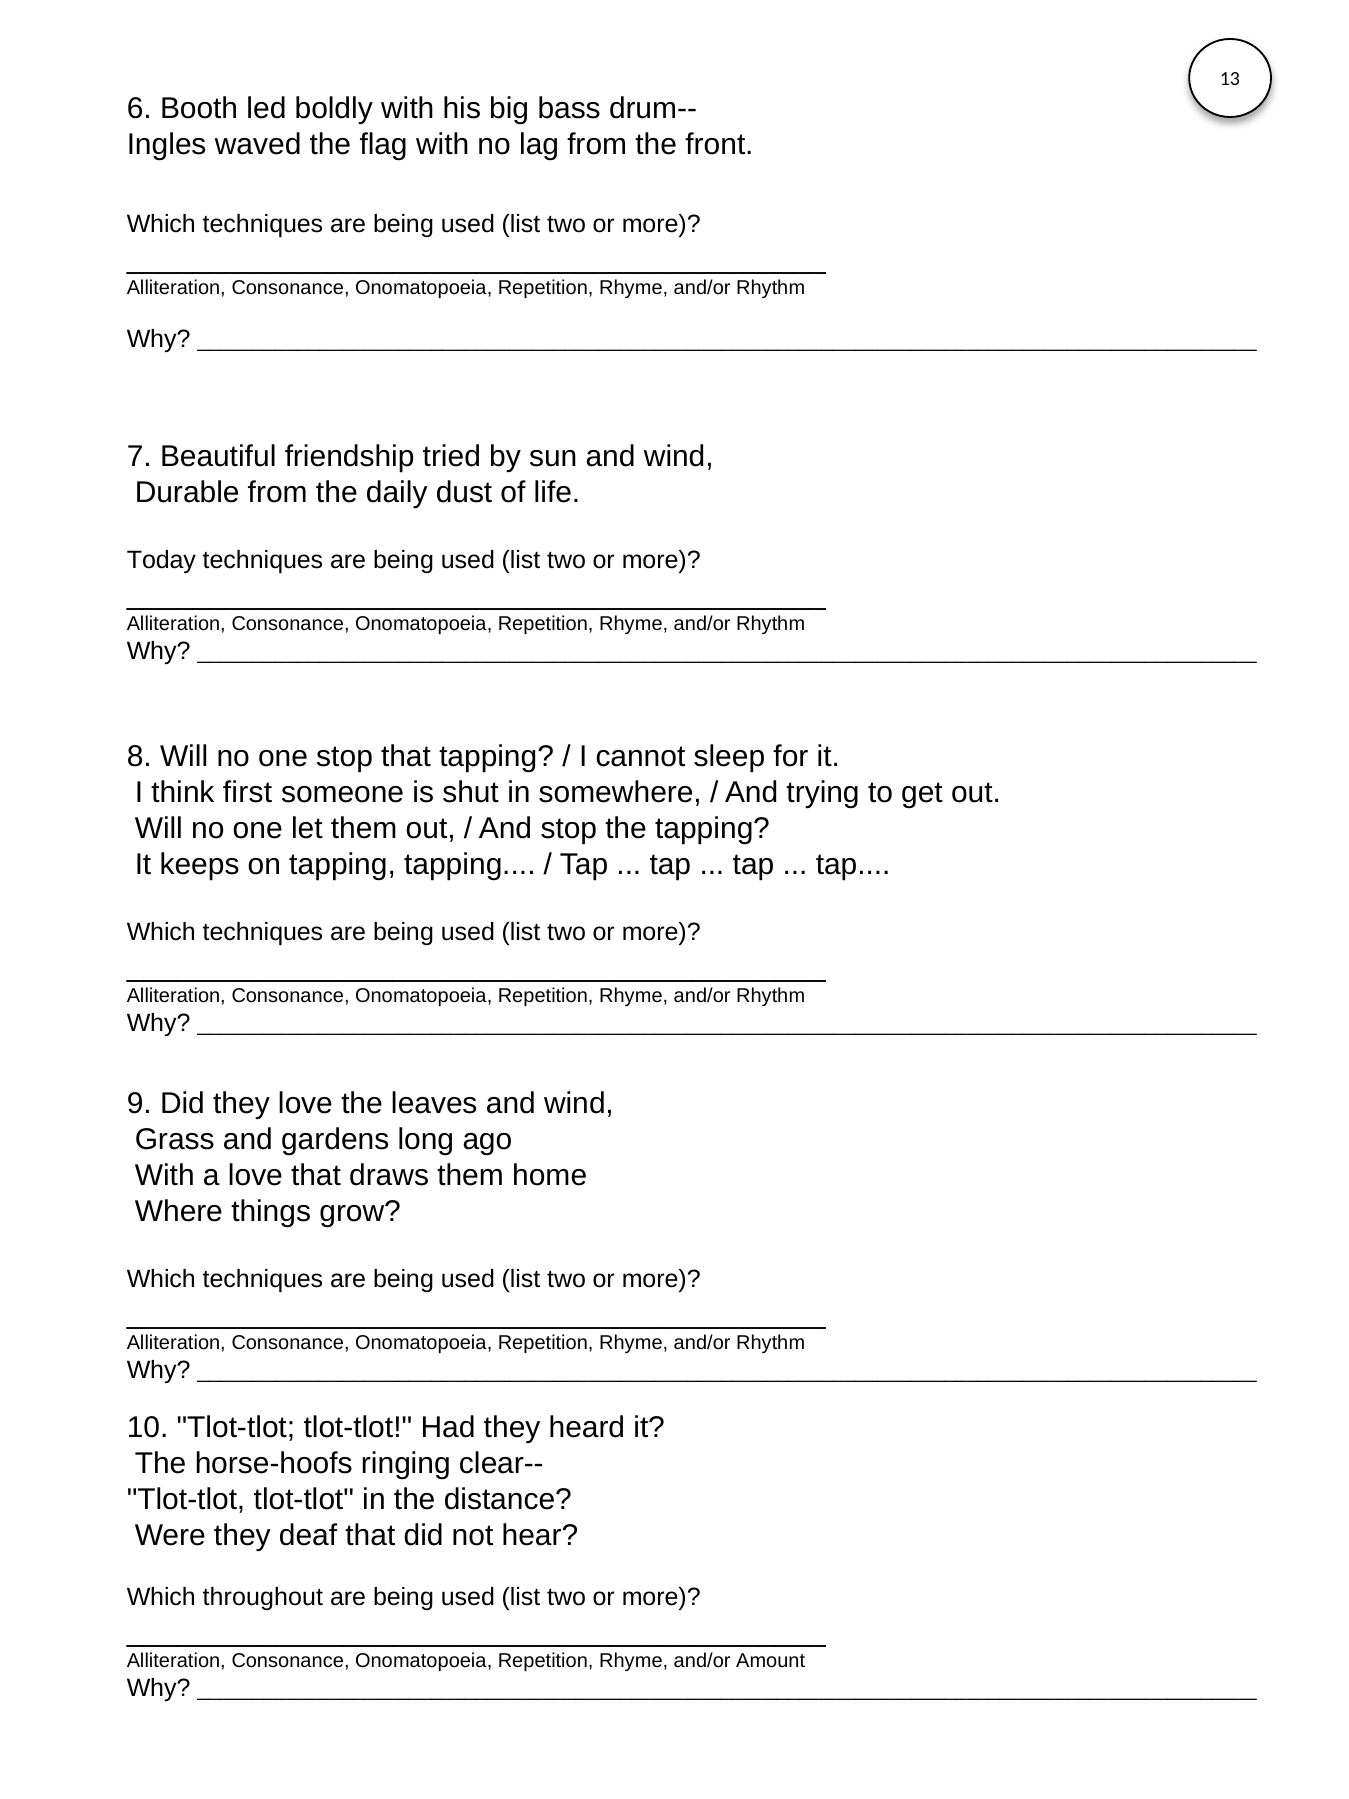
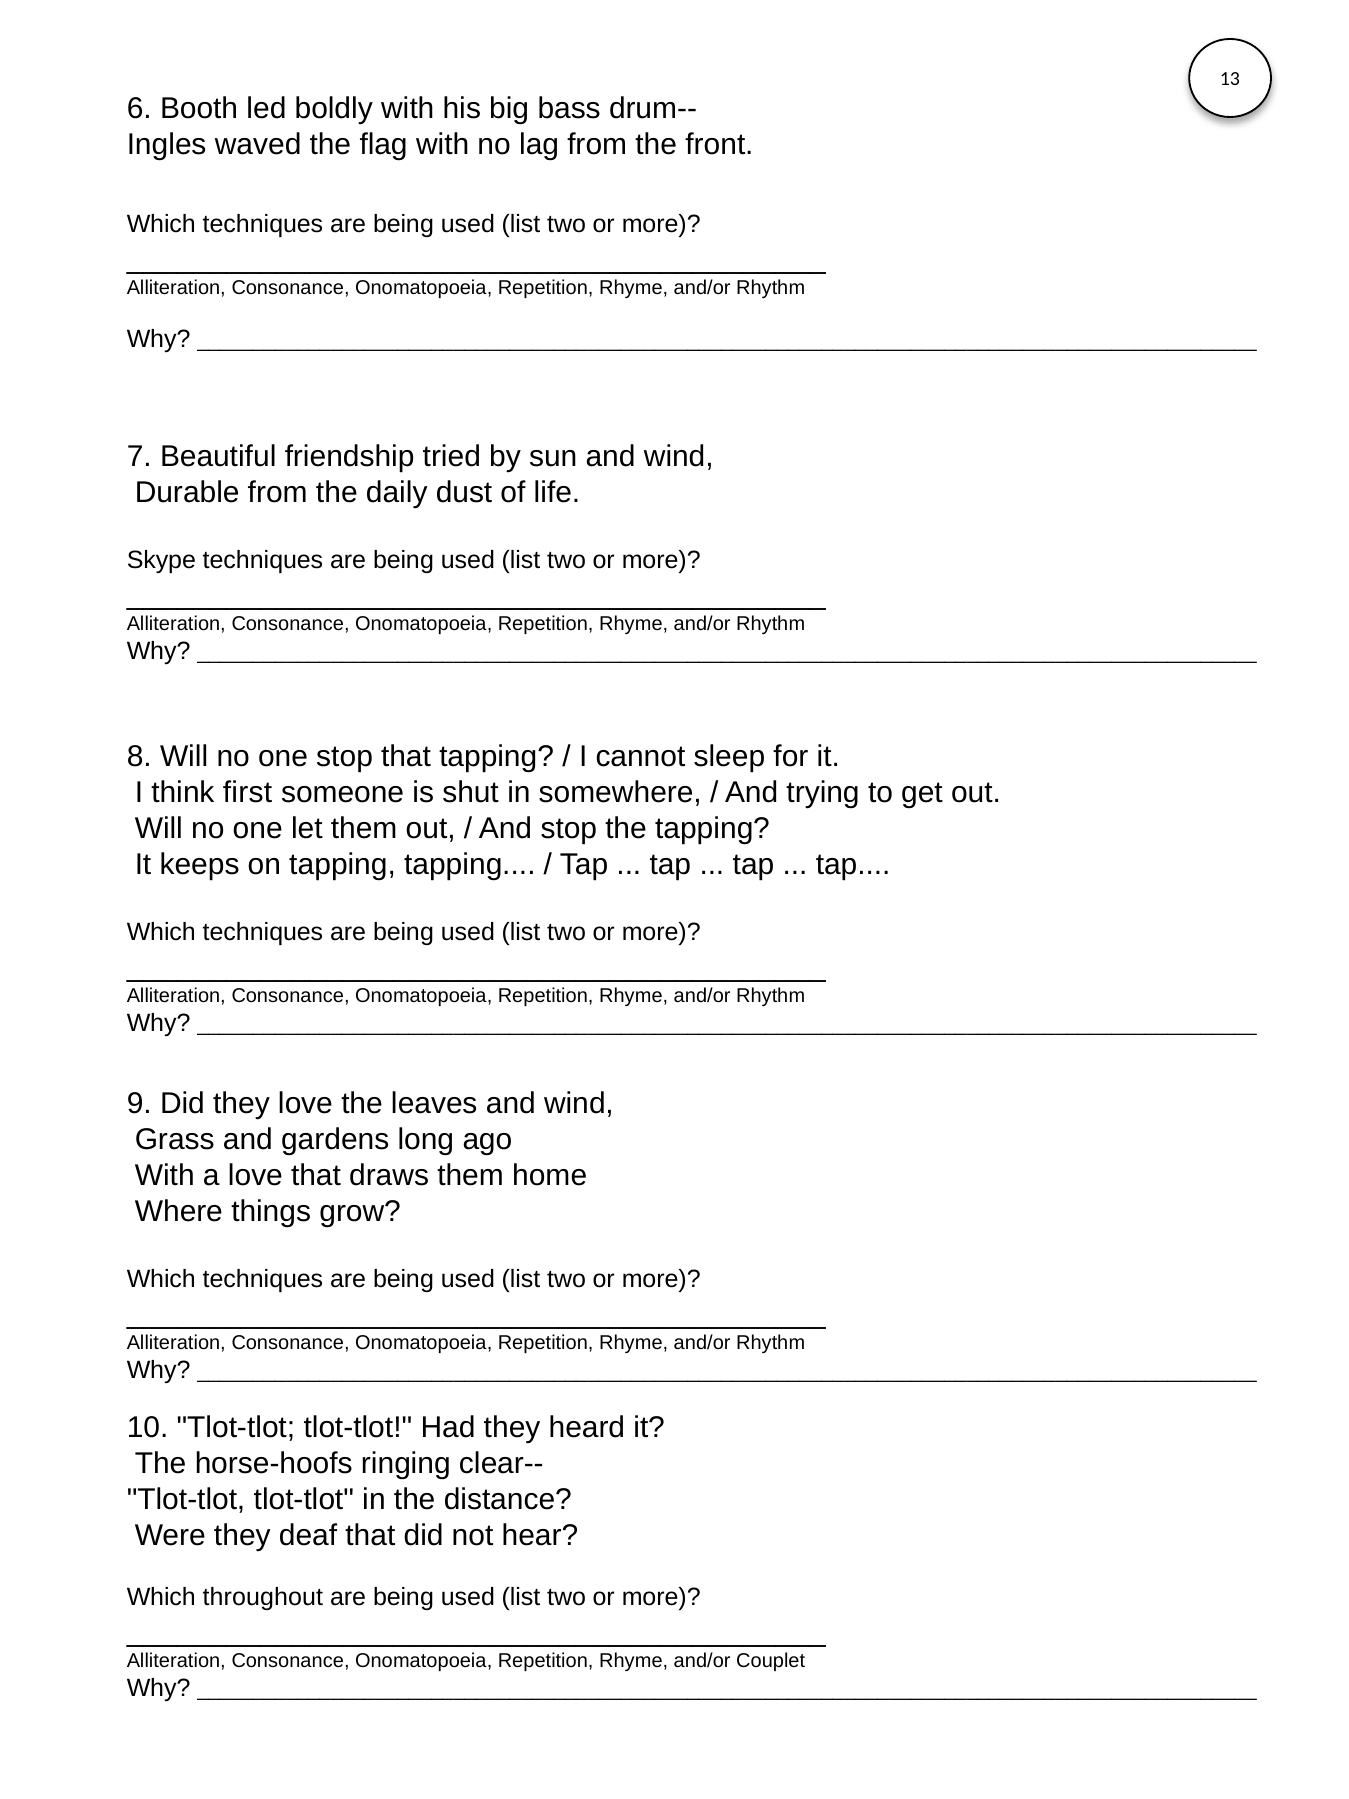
Today: Today -> Skype
Amount: Amount -> Couplet
